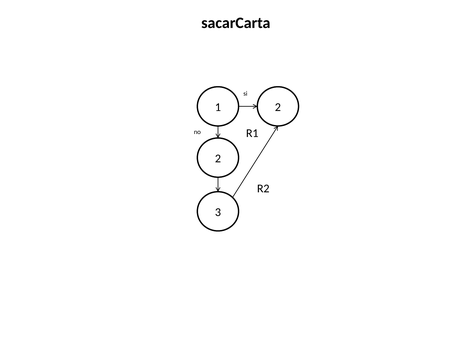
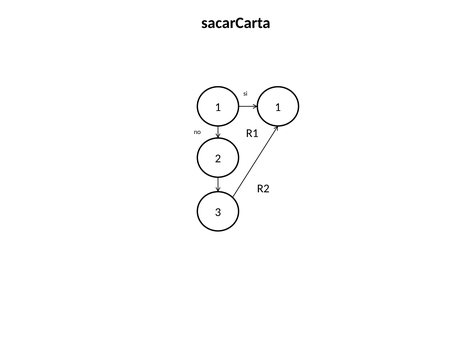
1 2: 2 -> 1
